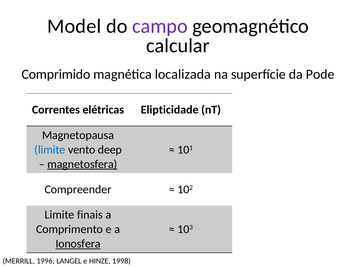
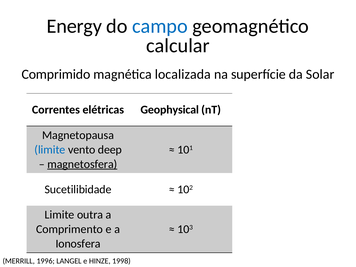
Model: Model -> Energy
campo colour: purple -> blue
Pode: Pode -> Solar
Elipticidade: Elipticidade -> Geophysical
Compreender: Compreender -> Sucetilibidade
finais: finais -> outra
Ionosfera underline: present -> none
